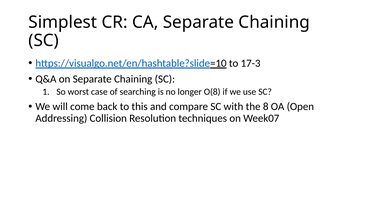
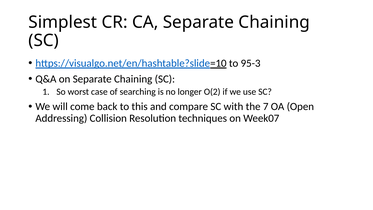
17-3: 17-3 -> 95-3
O(8: O(8 -> O(2
8: 8 -> 7
